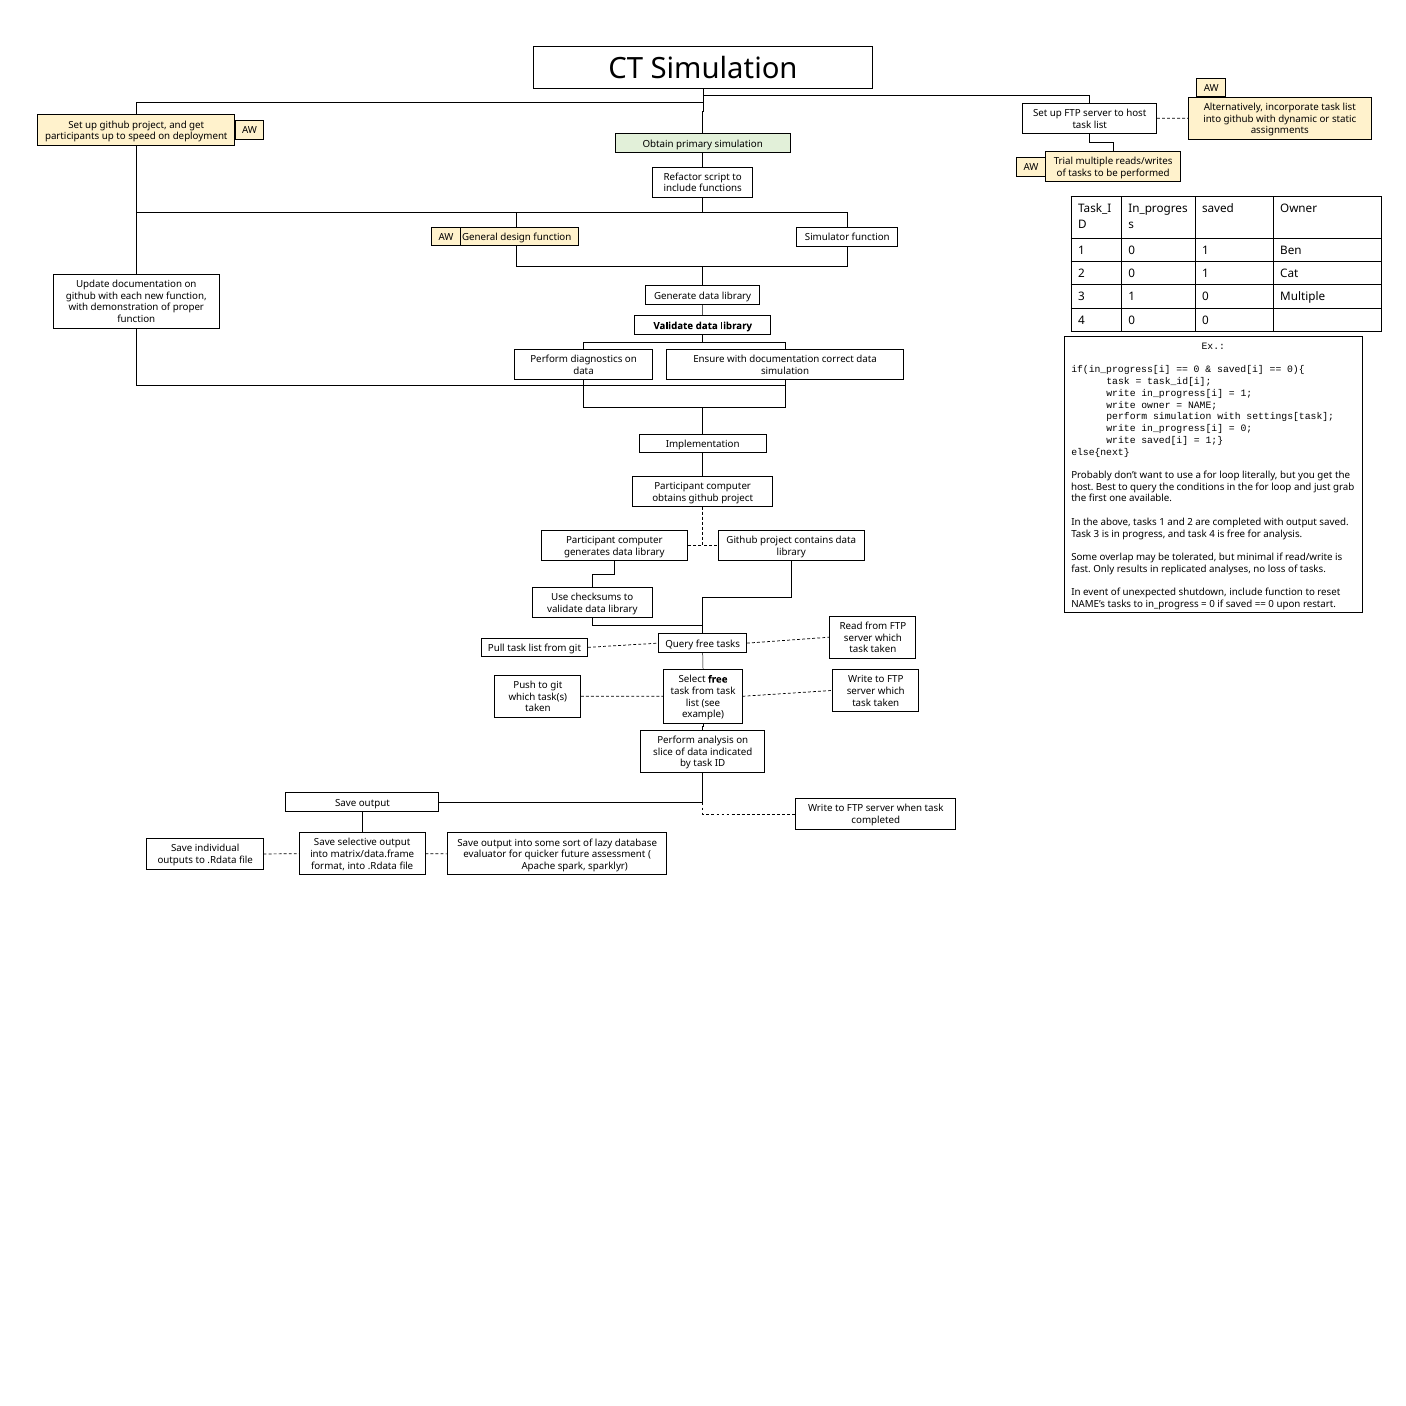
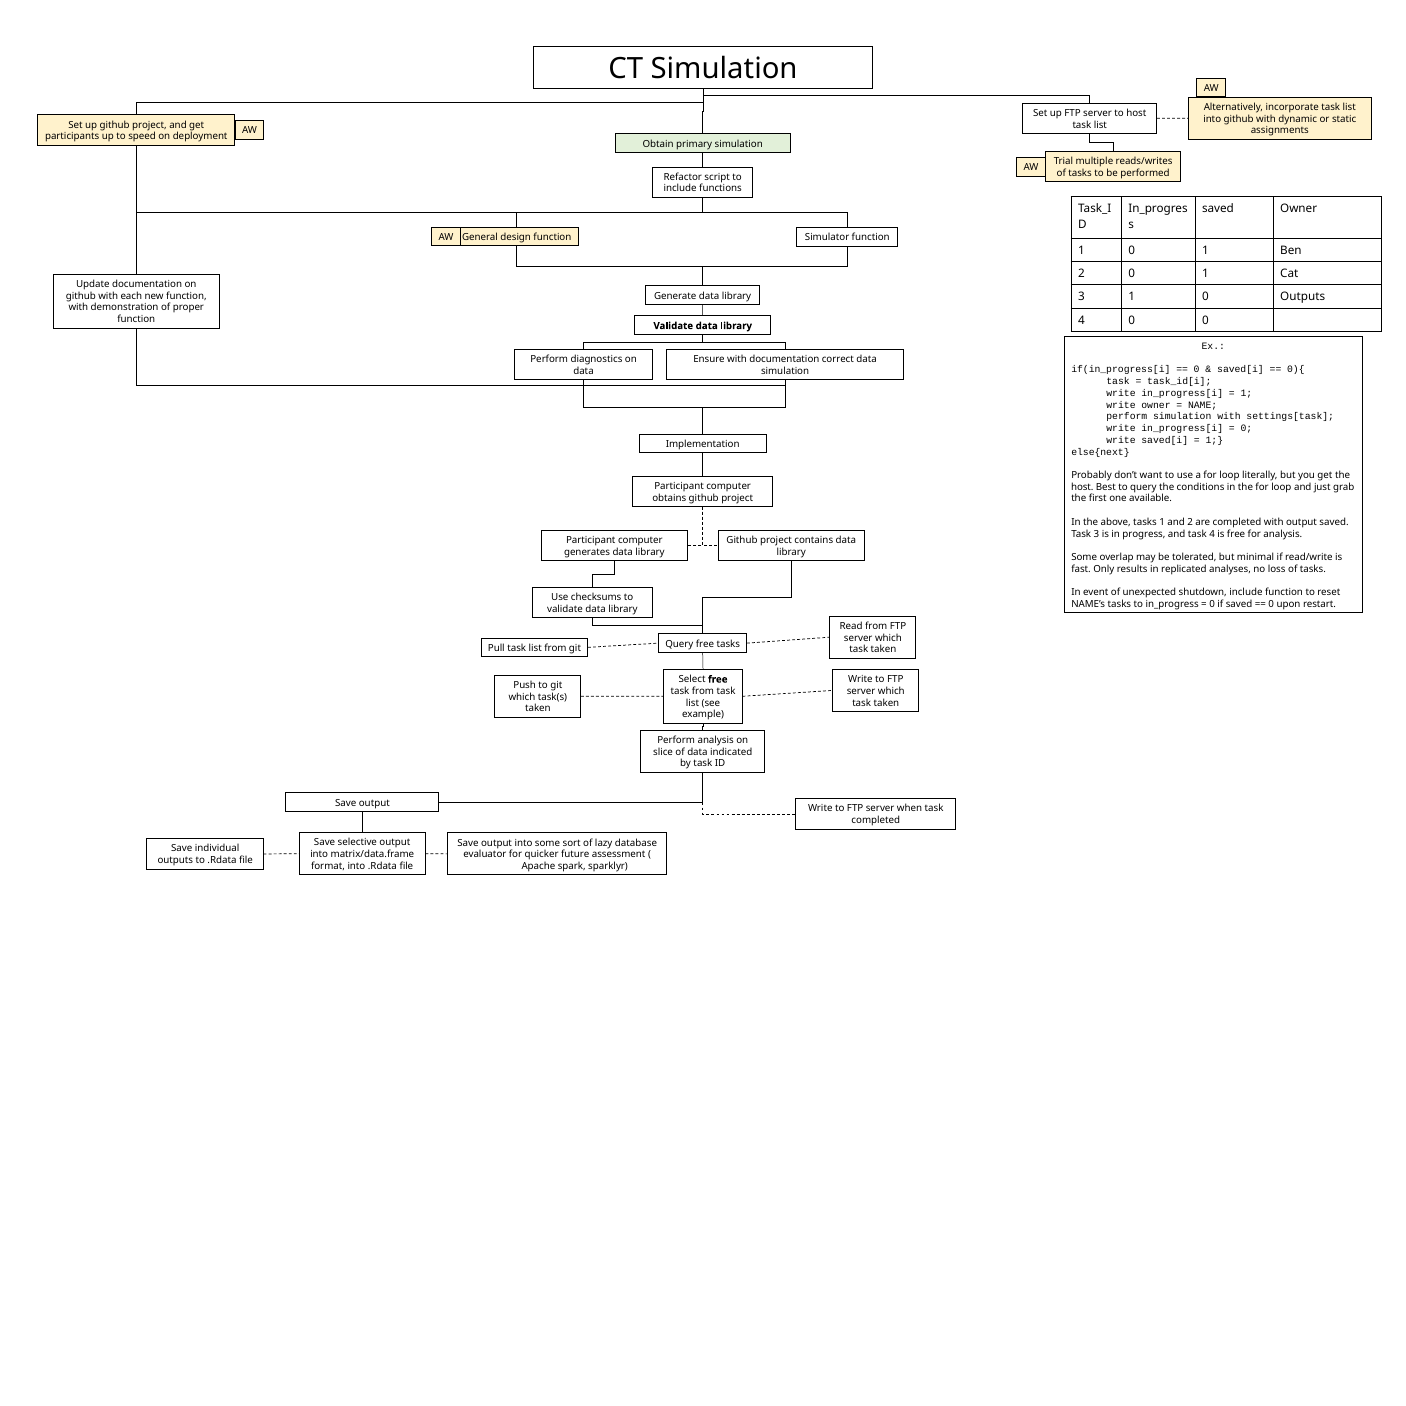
0 Multiple: Multiple -> Outputs
